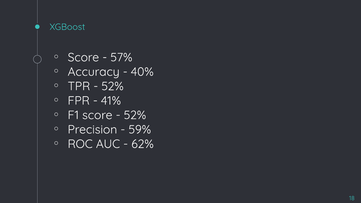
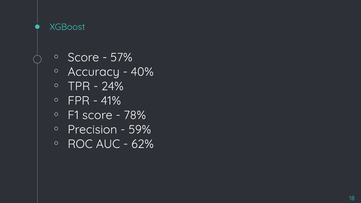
52% at (112, 86): 52% -> 24%
52% at (135, 115): 52% -> 78%
